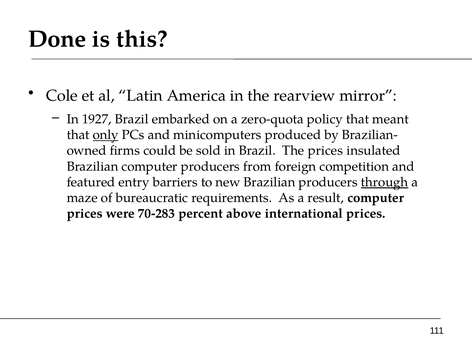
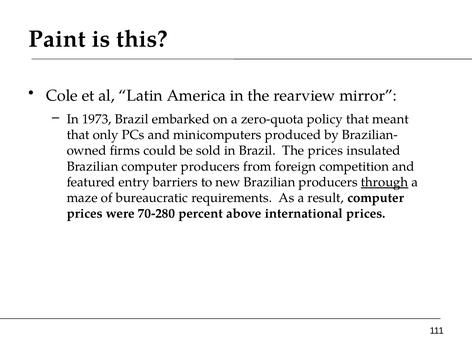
Done: Done -> Paint
1927: 1927 -> 1973
only underline: present -> none
70-283: 70-283 -> 70-280
